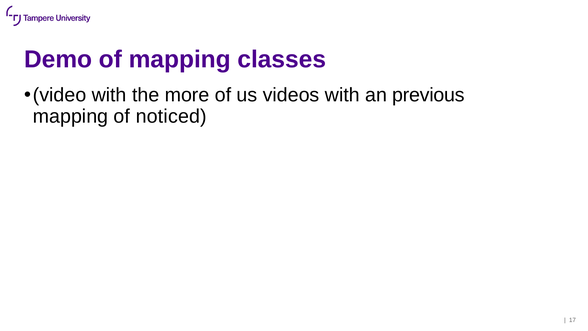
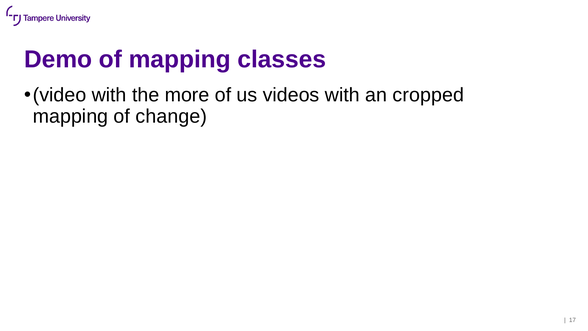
previous: previous -> cropped
noticed: noticed -> change
